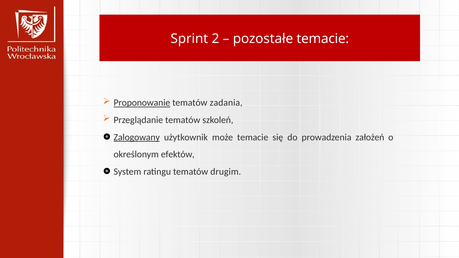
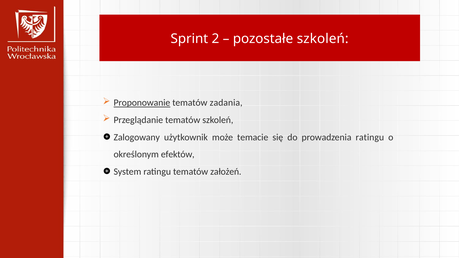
pozostałe temacie: temacie -> szkoleń
Zalogowany underline: present -> none
prowadzenia założeń: założeń -> ratingu
drugim: drugim -> założeń
